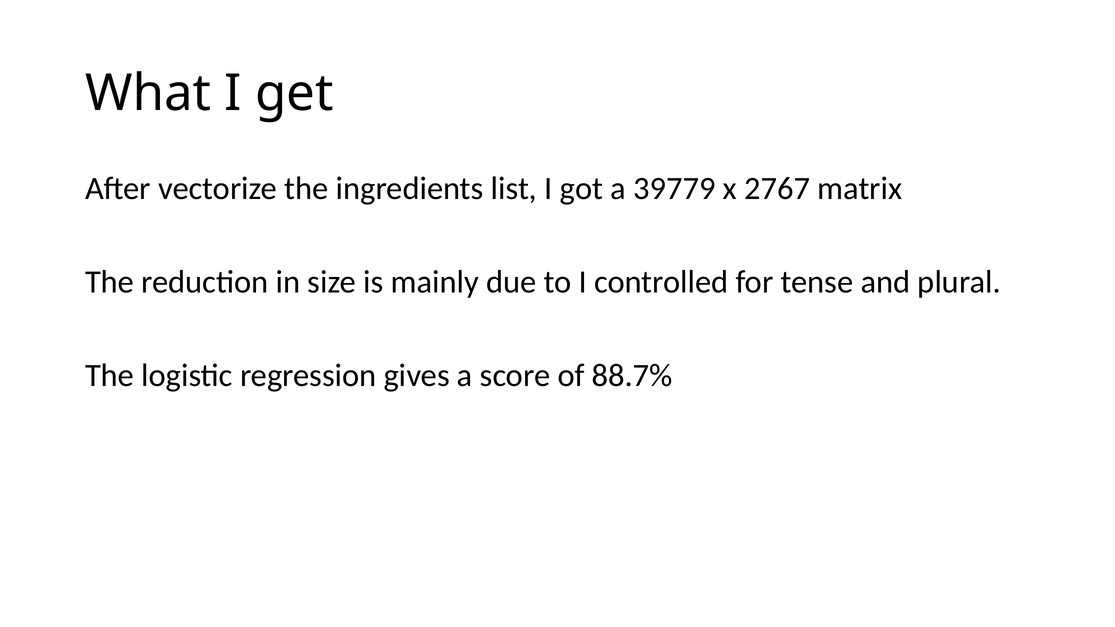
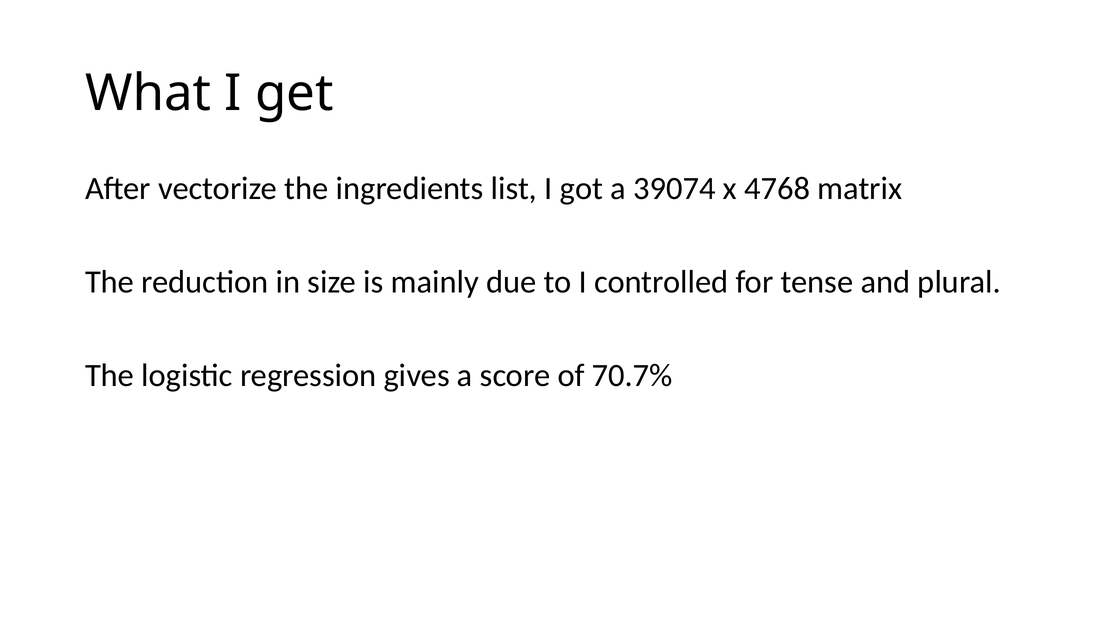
39779: 39779 -> 39074
2767: 2767 -> 4768
88.7%: 88.7% -> 70.7%
